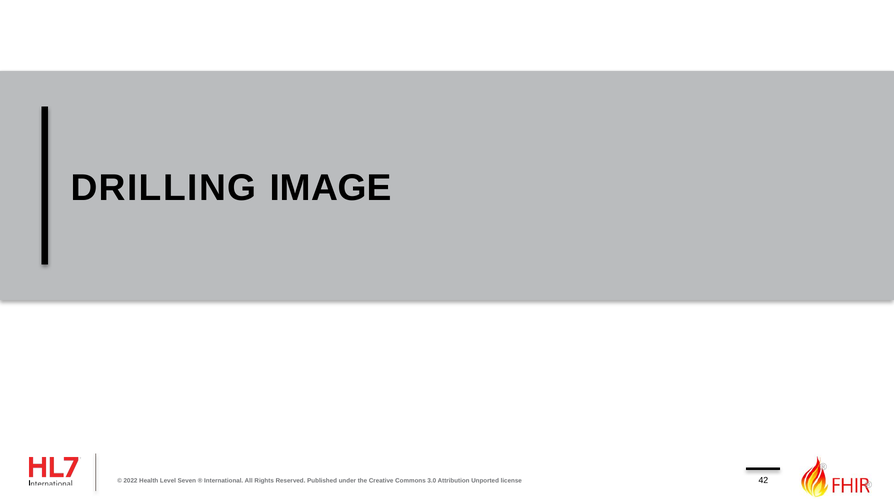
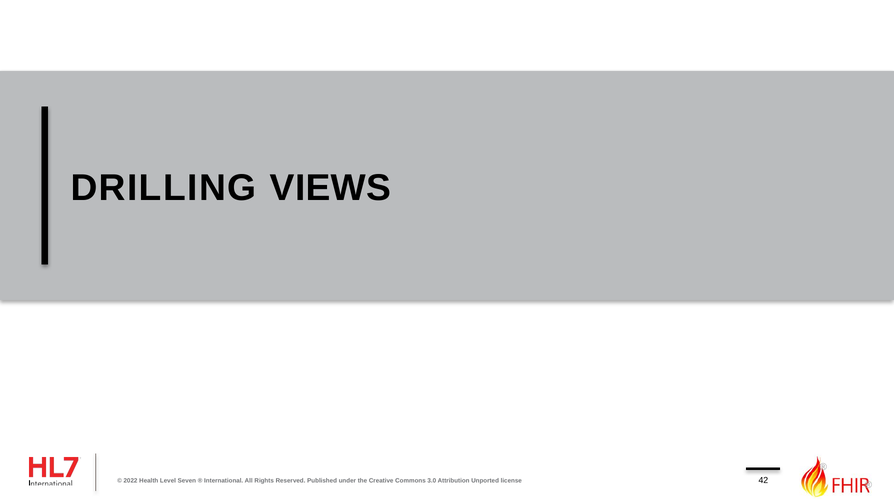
IMAGE: IMAGE -> VIEWS
